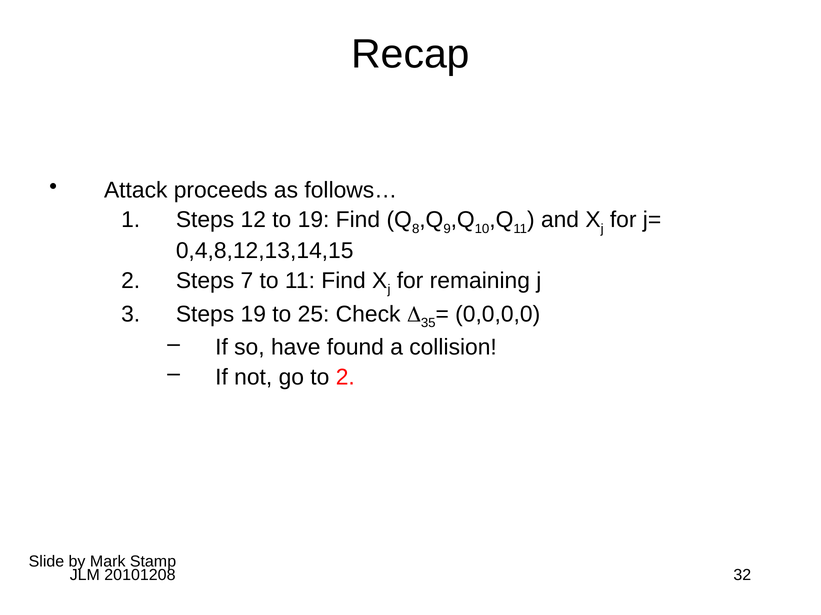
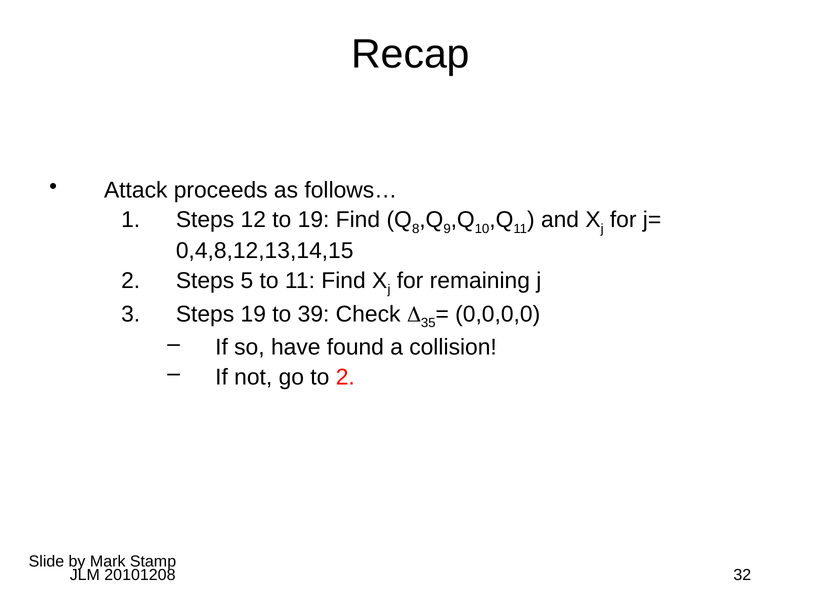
7: 7 -> 5
25: 25 -> 39
